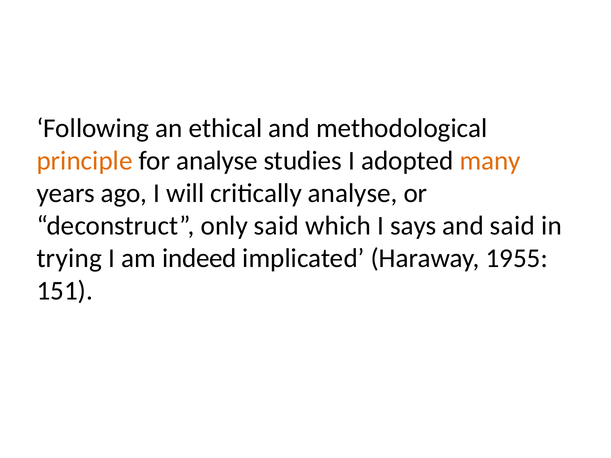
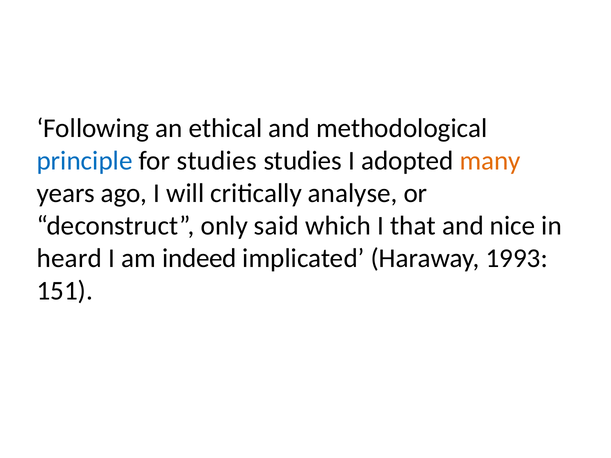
principle colour: orange -> blue
for analyse: analyse -> studies
says: says -> that
and said: said -> nice
trying: trying -> heard
1955: 1955 -> 1993
